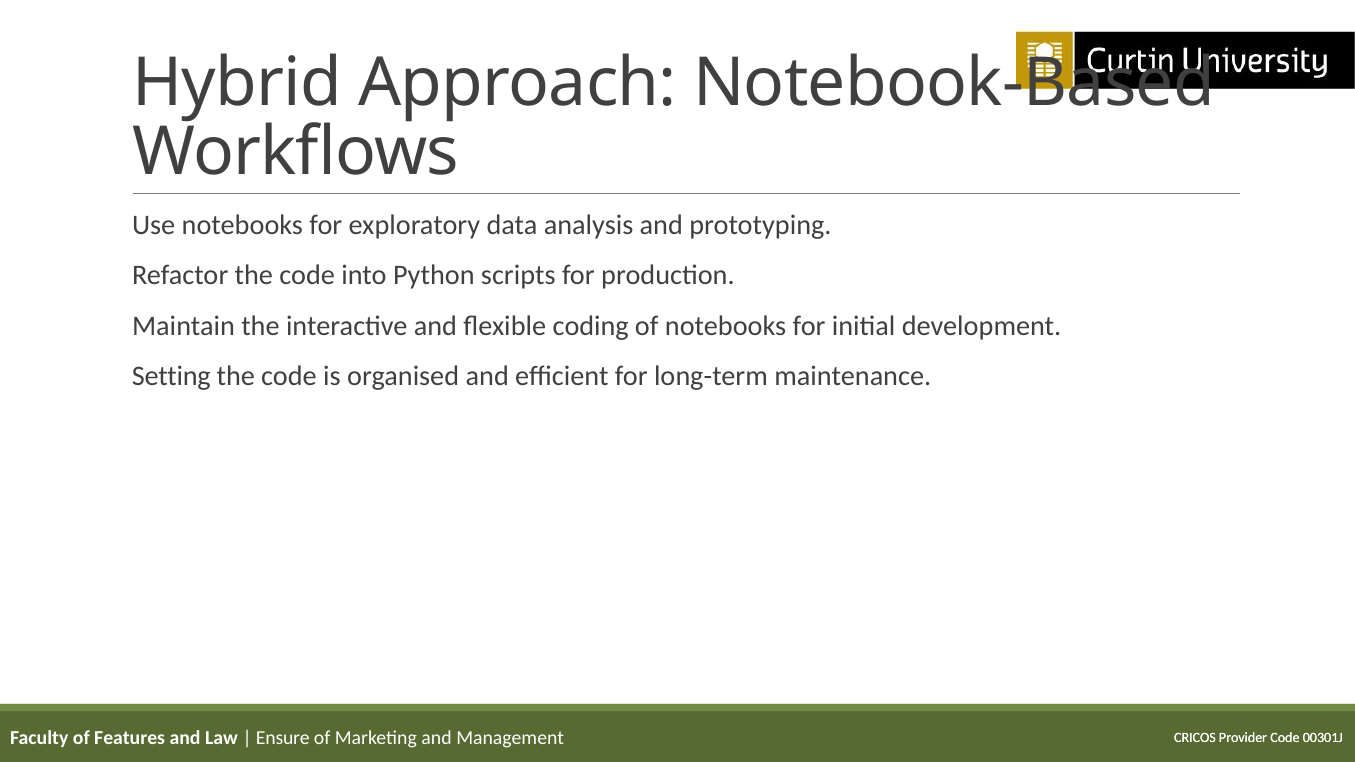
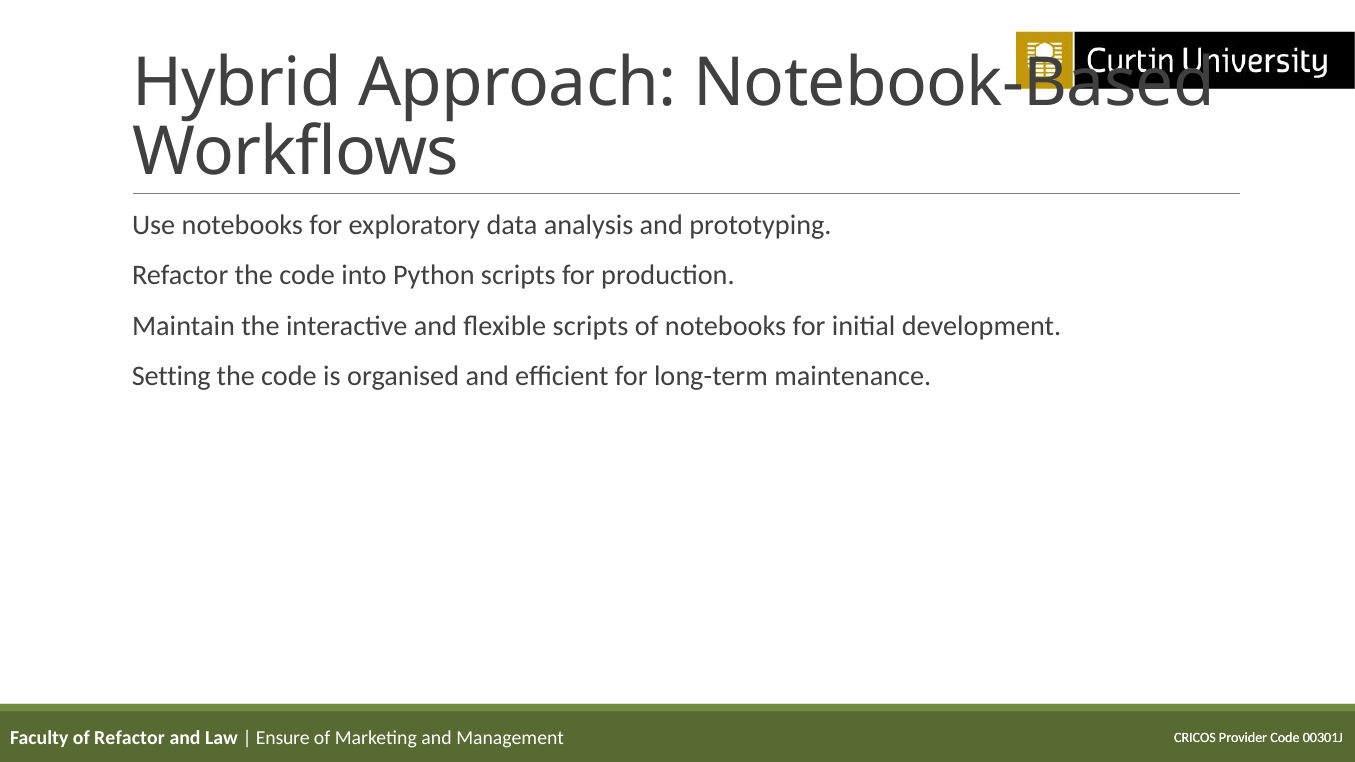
flexible coding: coding -> scripts
of Features: Features -> Refactor
